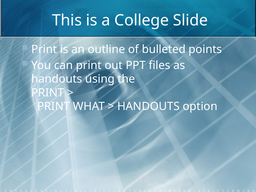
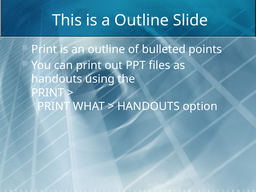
a College: College -> Outline
